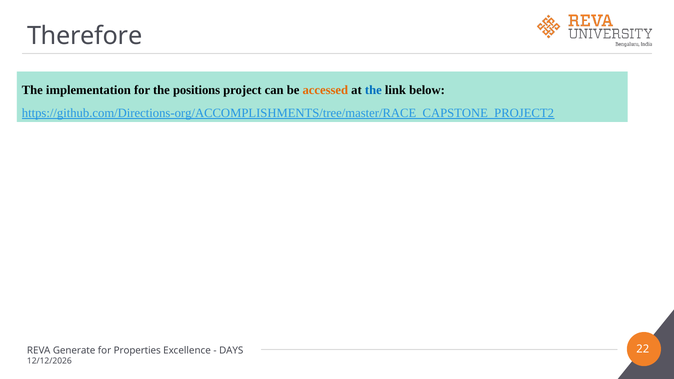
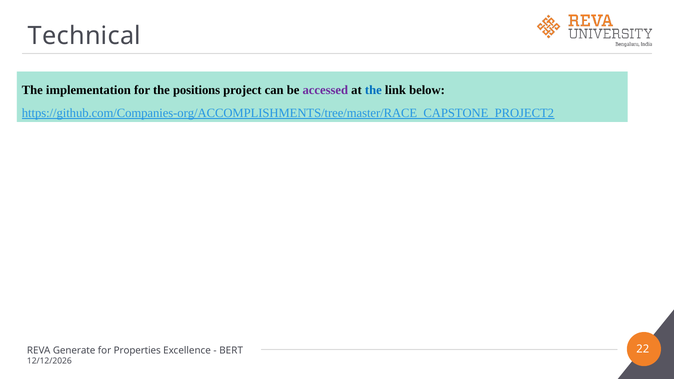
Therefore: Therefore -> Technical
accessed colour: orange -> purple
https://github.com/Directions-org/ACCOMPLISHMENTS/tree/master/RACE_CAPSTONE_PROJECT2: https://github.com/Directions-org/ACCOMPLISHMENTS/tree/master/RACE_CAPSTONE_PROJECT2 -> https://github.com/Companies-org/ACCOMPLISHMENTS/tree/master/RACE_CAPSTONE_PROJECT2
DAYS: DAYS -> BERT
